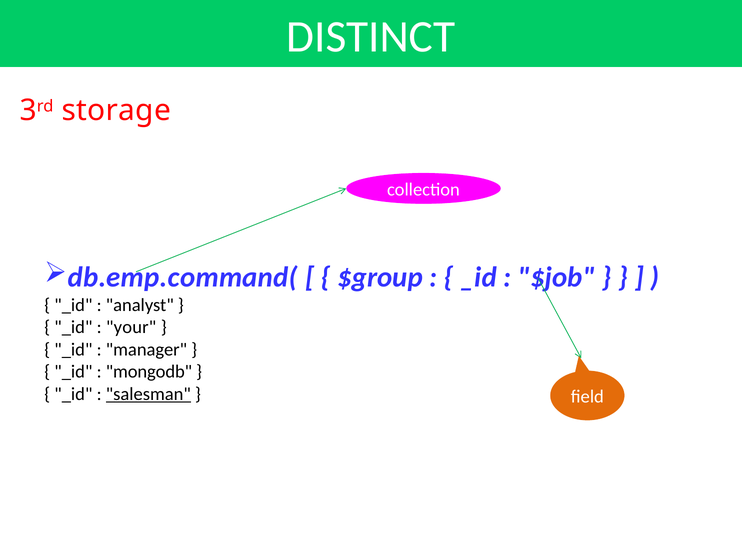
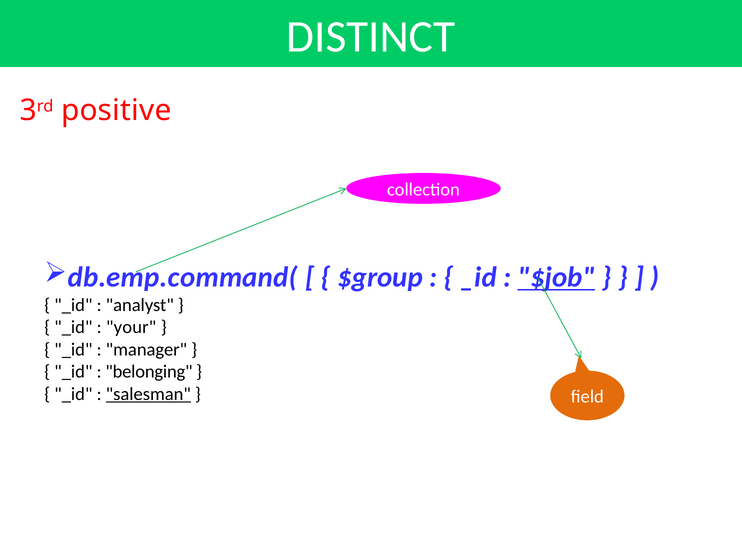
storage: storage -> positive
$job underline: none -> present
mongodb: mongodb -> belonging
